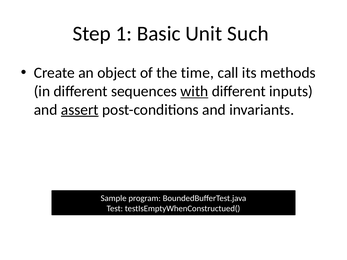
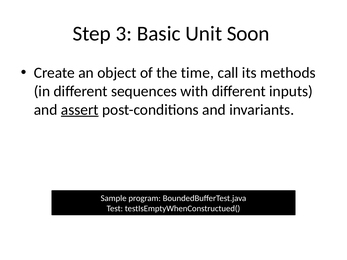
1: 1 -> 3
Such: Such -> Soon
with underline: present -> none
